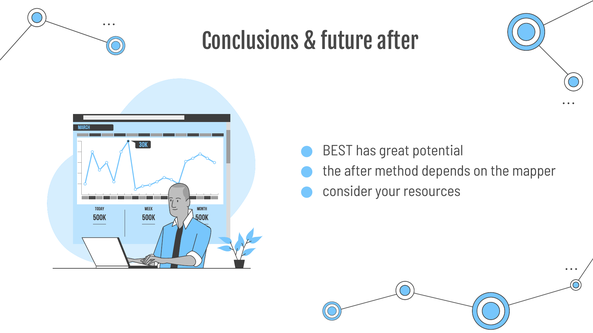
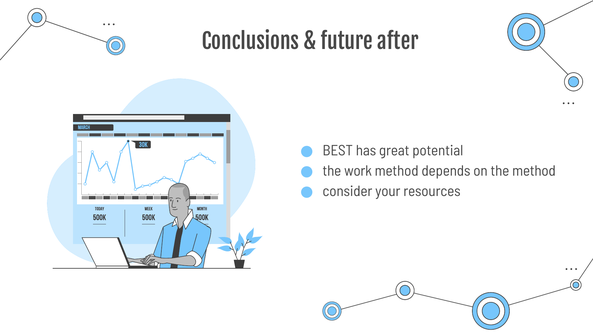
the after: after -> work
the mapper: mapper -> method
